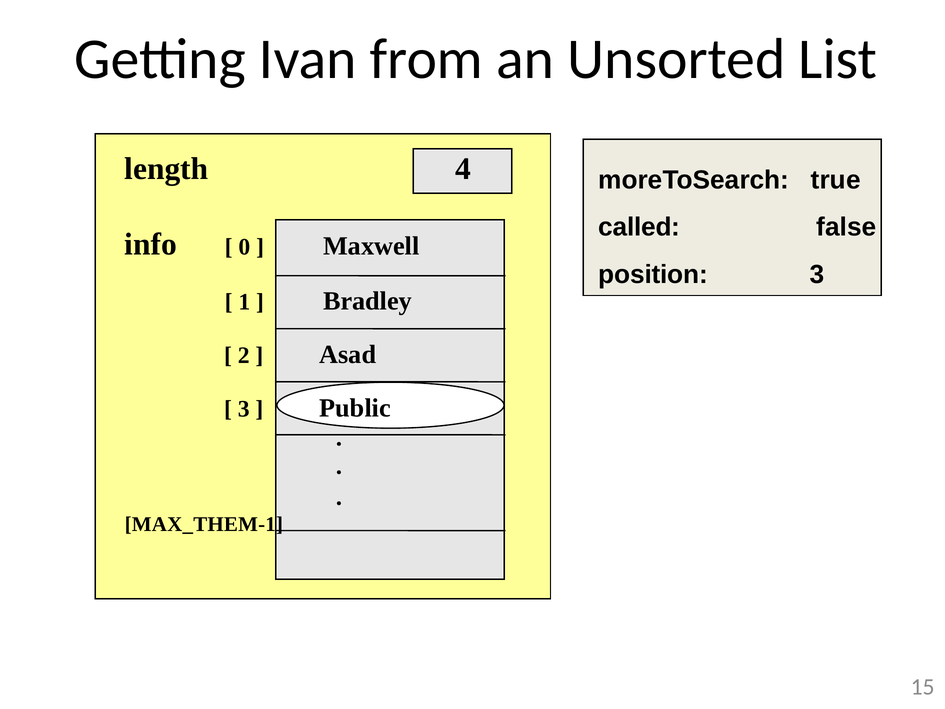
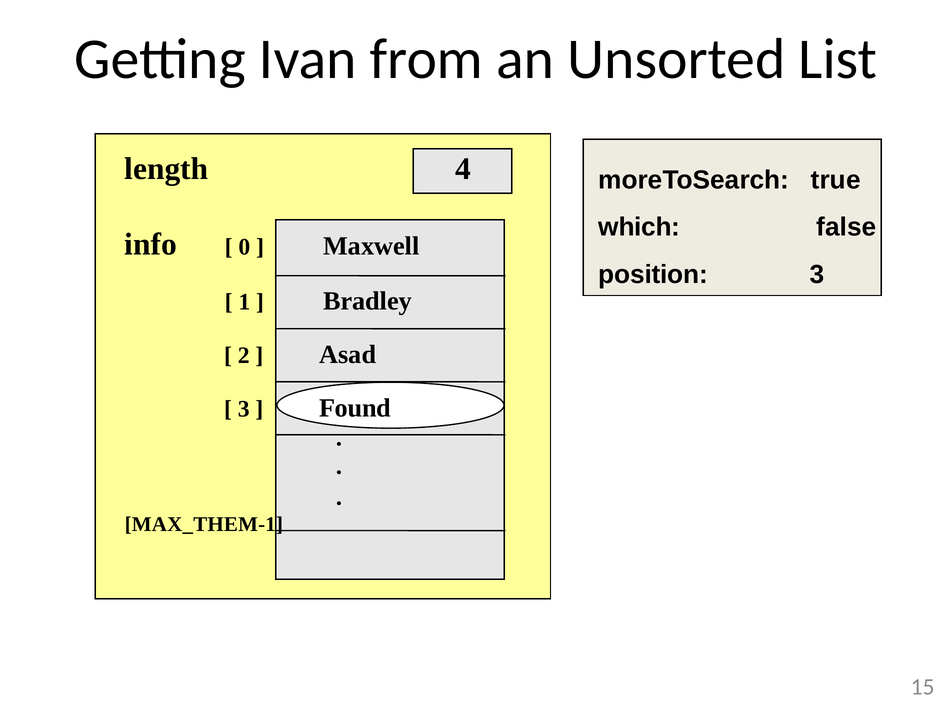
called: called -> which
Public: Public -> Found
